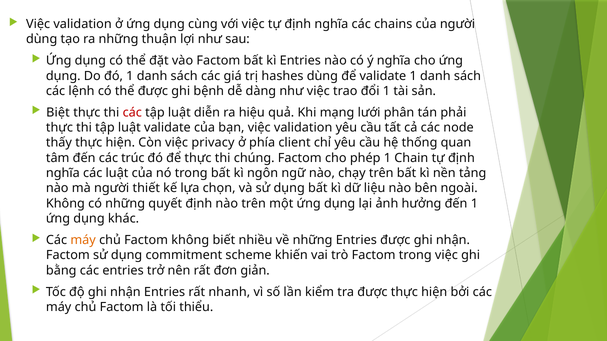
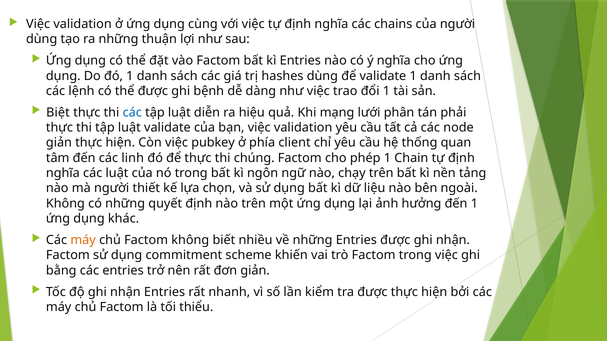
các at (132, 113) colour: red -> blue
thấy at (59, 143): thấy -> giản
privacy: privacy -> pubkey
trúc: trúc -> linh
